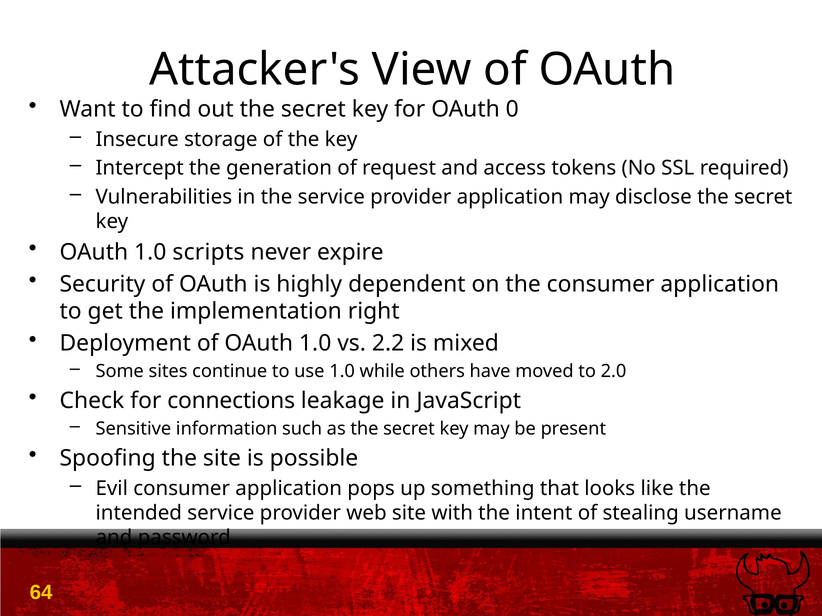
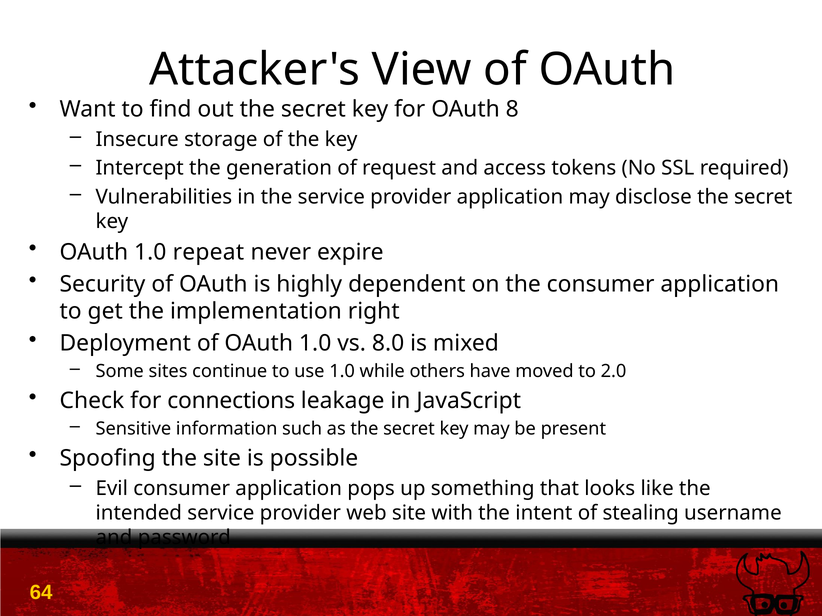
0: 0 -> 8
scripts: scripts -> repeat
2.2: 2.2 -> 8.0
